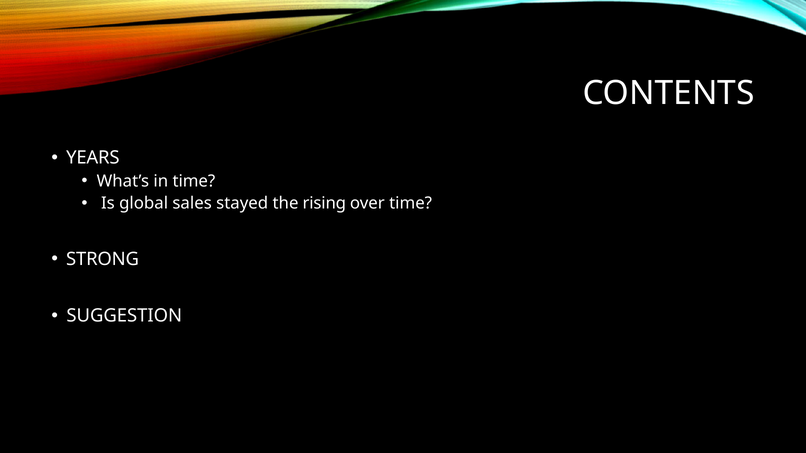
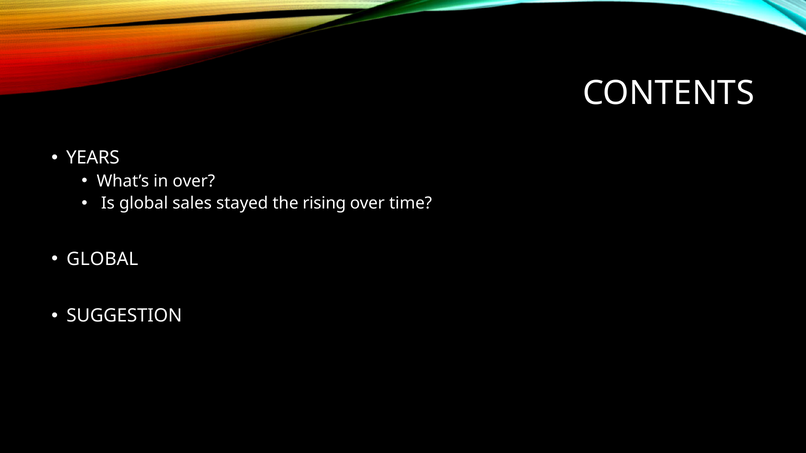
in time: time -> over
STRONG at (103, 259): STRONG -> GLOBAL
